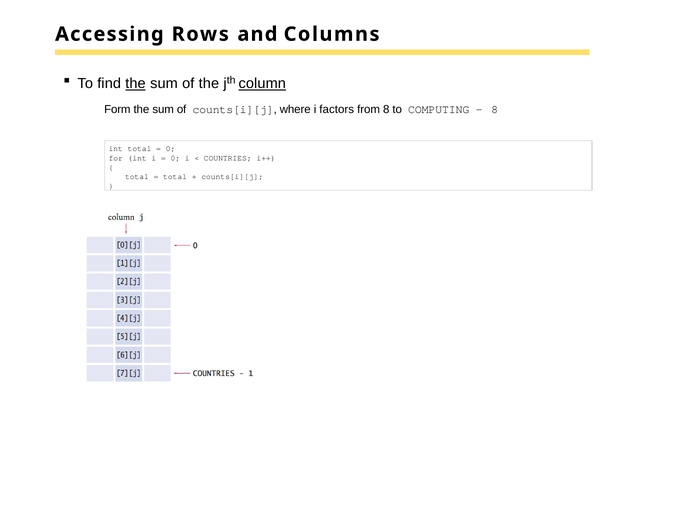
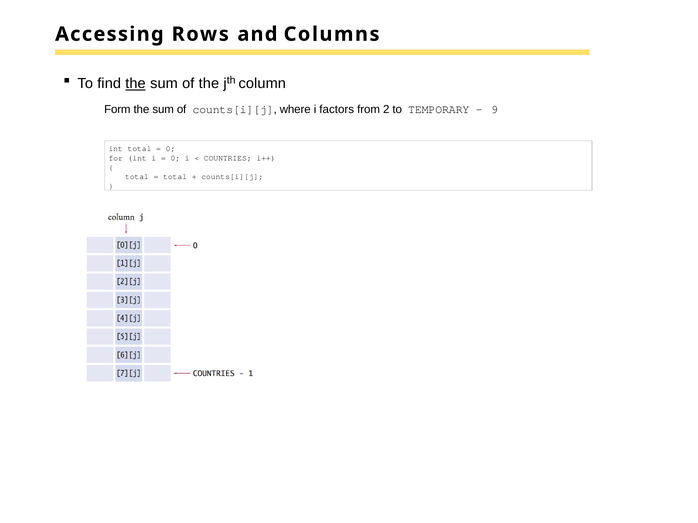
column underline: present -> none
from 8: 8 -> 2
COMPUTING: COMPUTING -> TEMPORARY
8 at (495, 109): 8 -> 9
